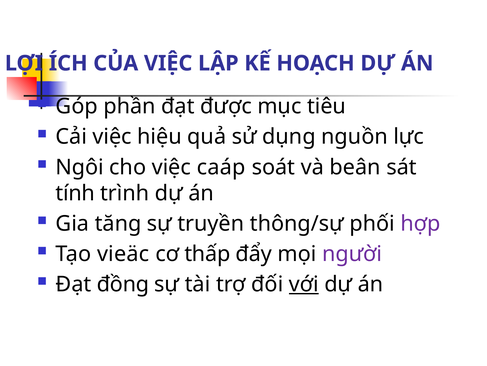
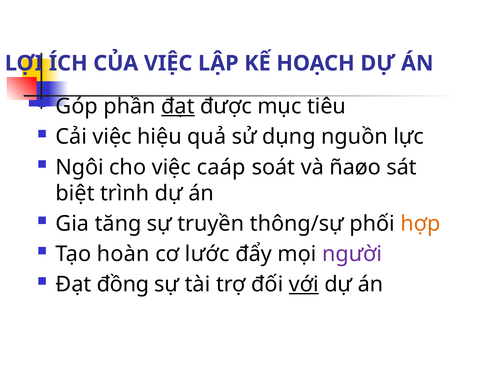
đạt at (178, 106) underline: none -> present
beân: beân -> ñaøo
tính: tính -> biệt
hợp colour: purple -> orange
vieäc: vieäc -> hoàn
thấp: thấp -> lước
